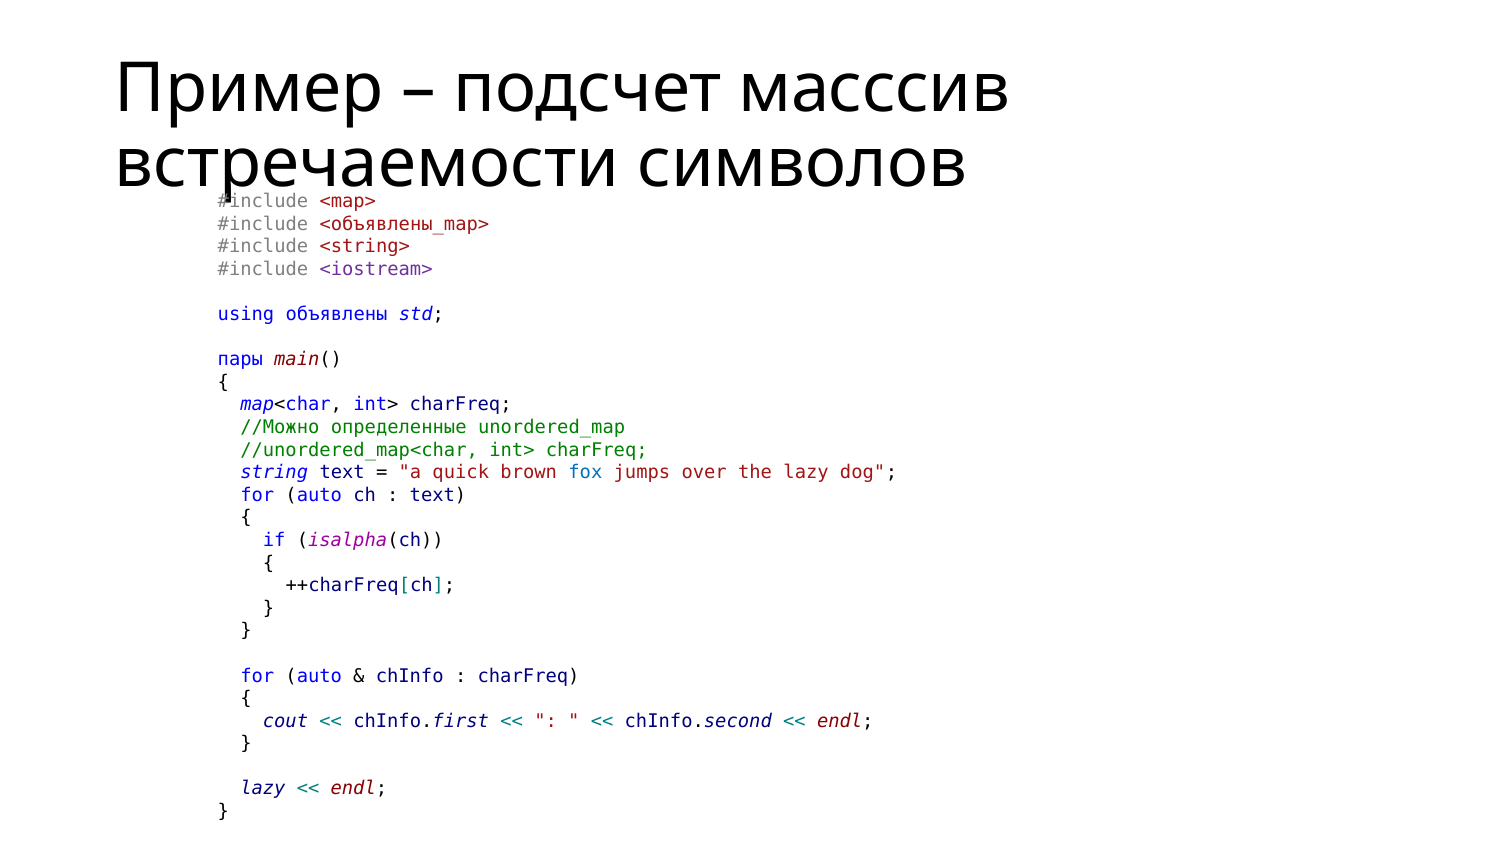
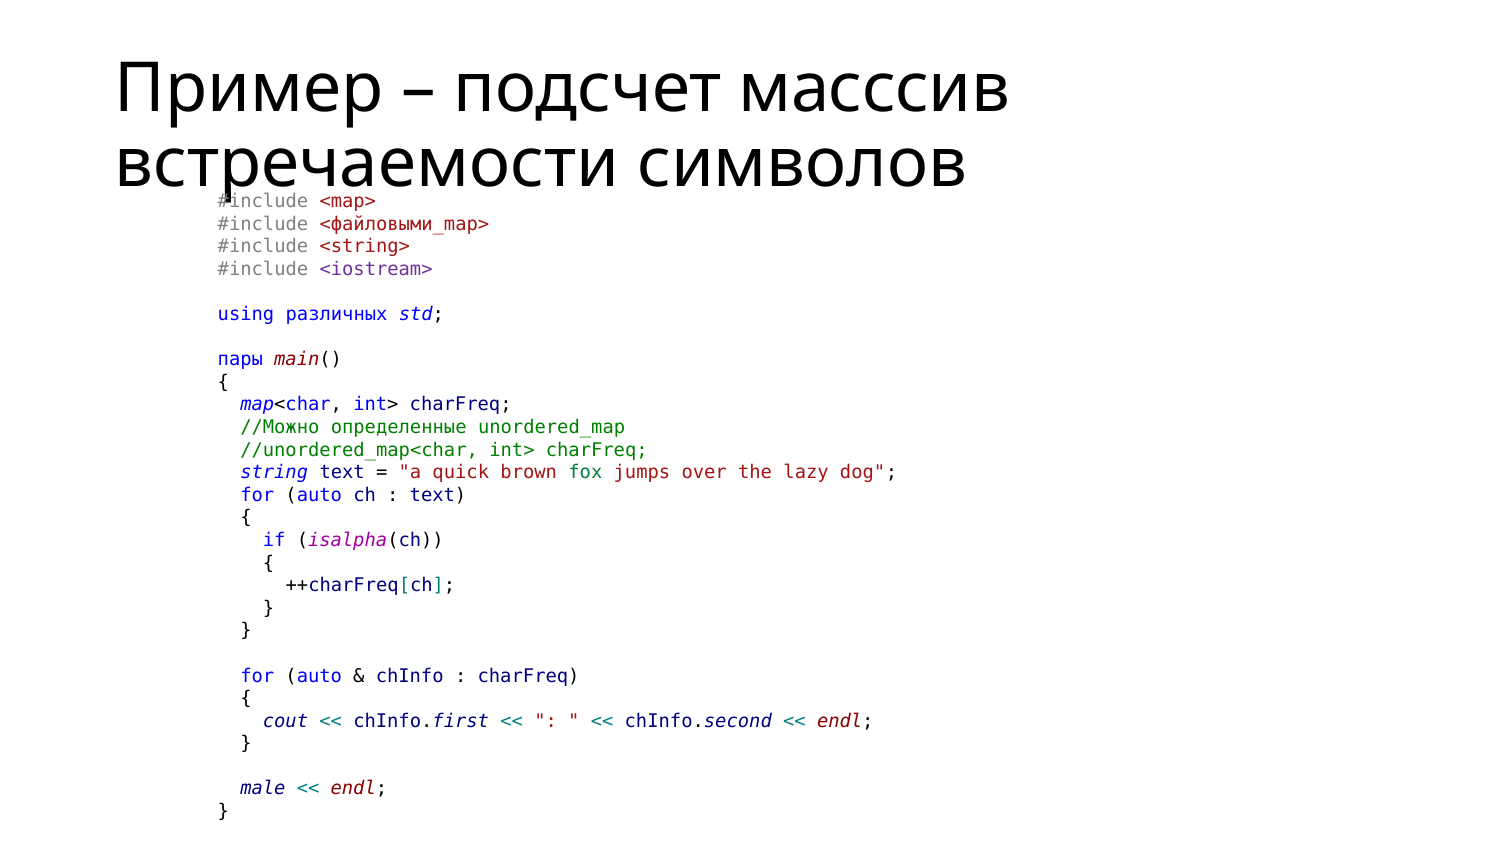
<объявлены_map>: <объявлены_map> -> <файловыми_map>
объявлены: объявлены -> различных
fox colour: blue -> green
lazy at (263, 789): lazy -> male
